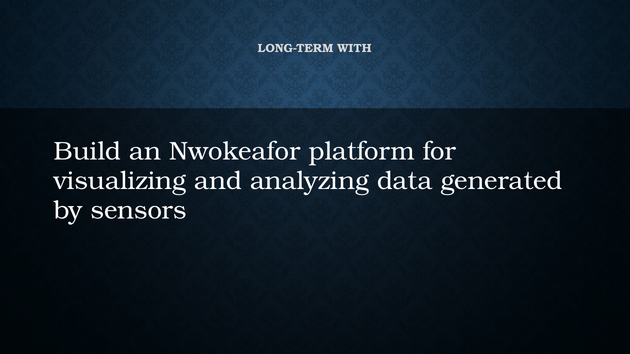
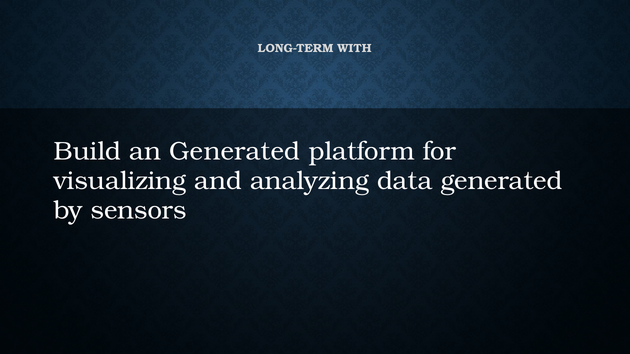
an Nwokeafor: Nwokeafor -> Generated
